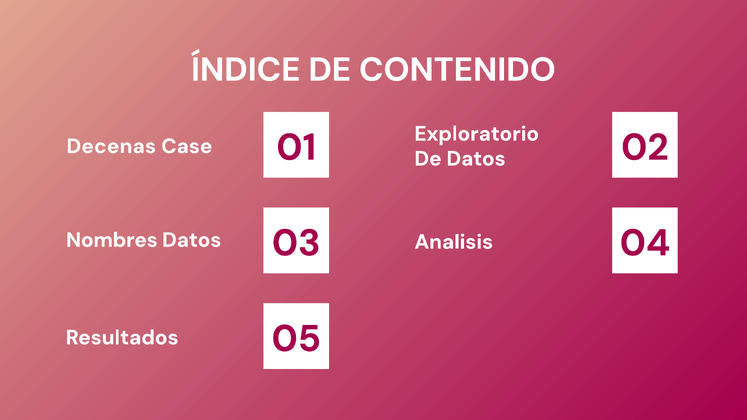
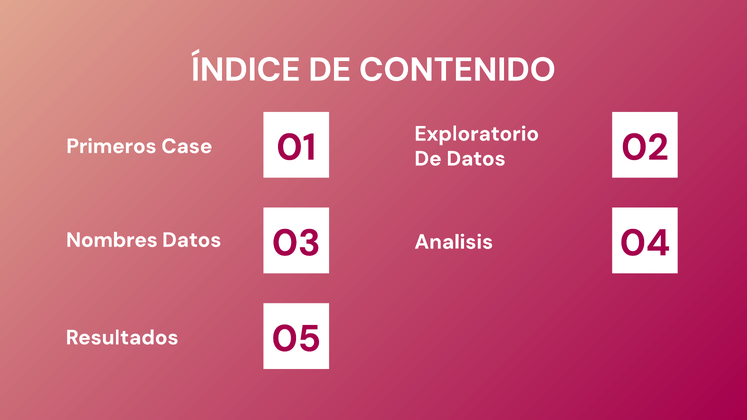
Decenas: Decenas -> Primeros
